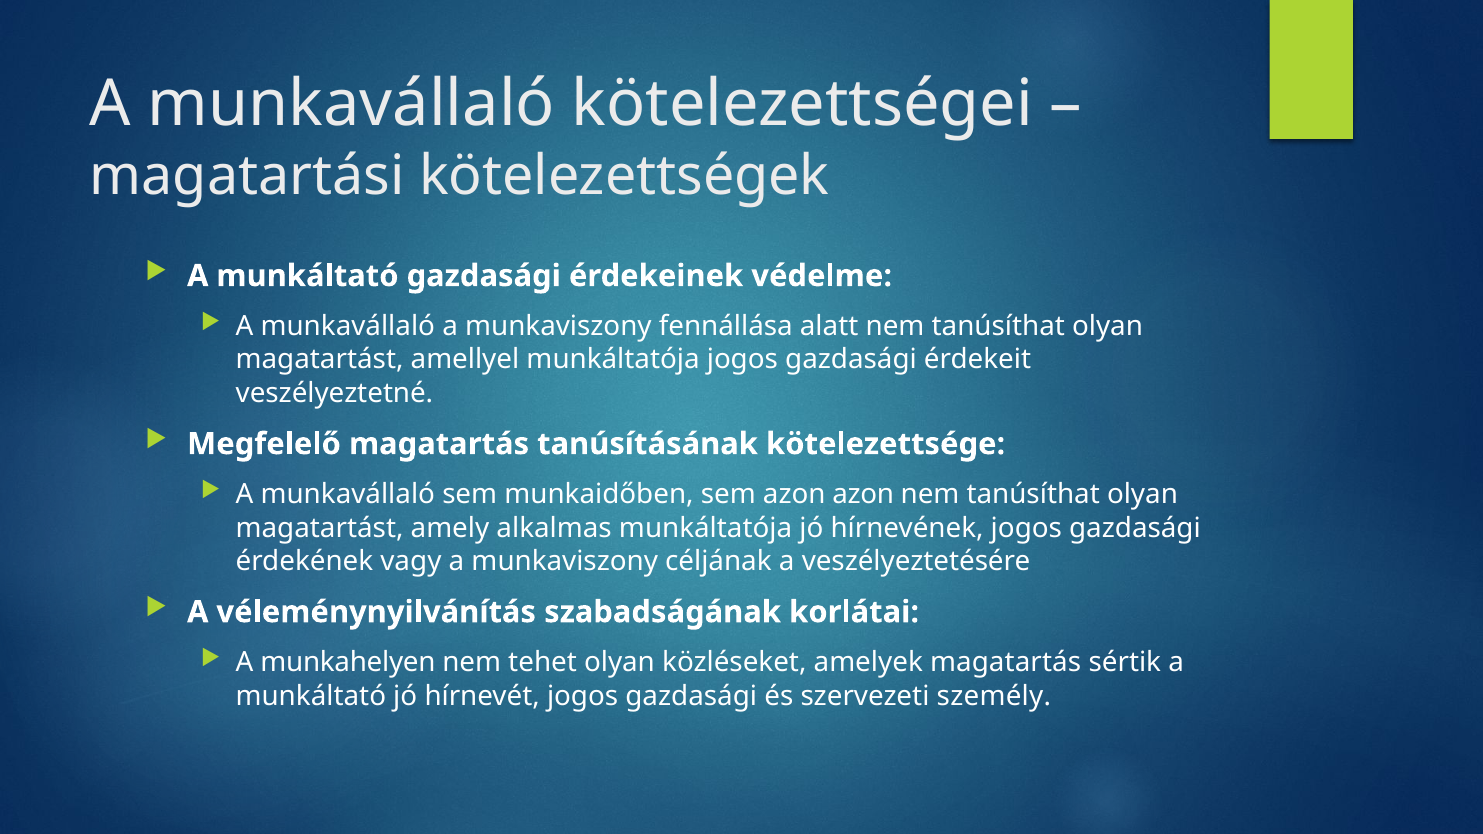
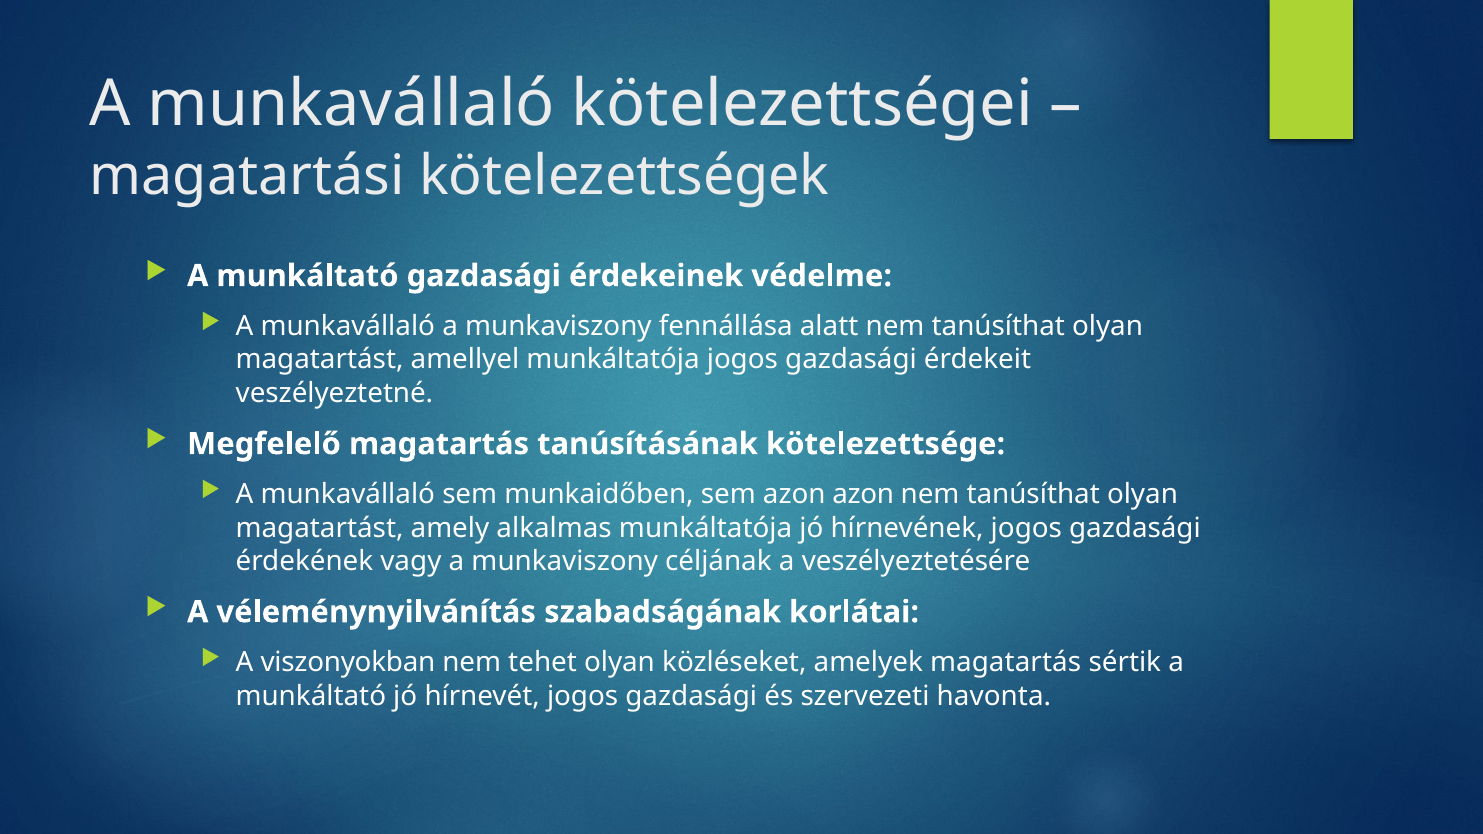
munkahelyen: munkahelyen -> viszonyokban
személy: személy -> havonta
